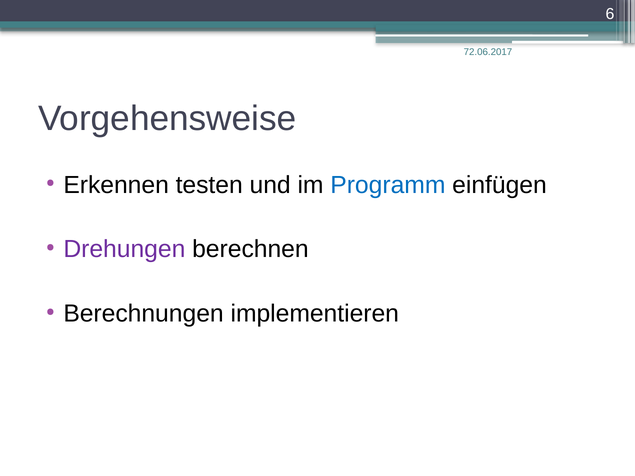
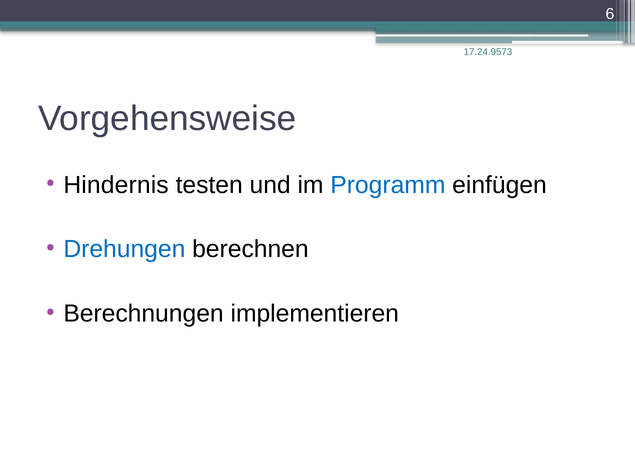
72.06.2017: 72.06.2017 -> 17.24.9573
Erkennen: Erkennen -> Hindernis
Drehungen colour: purple -> blue
